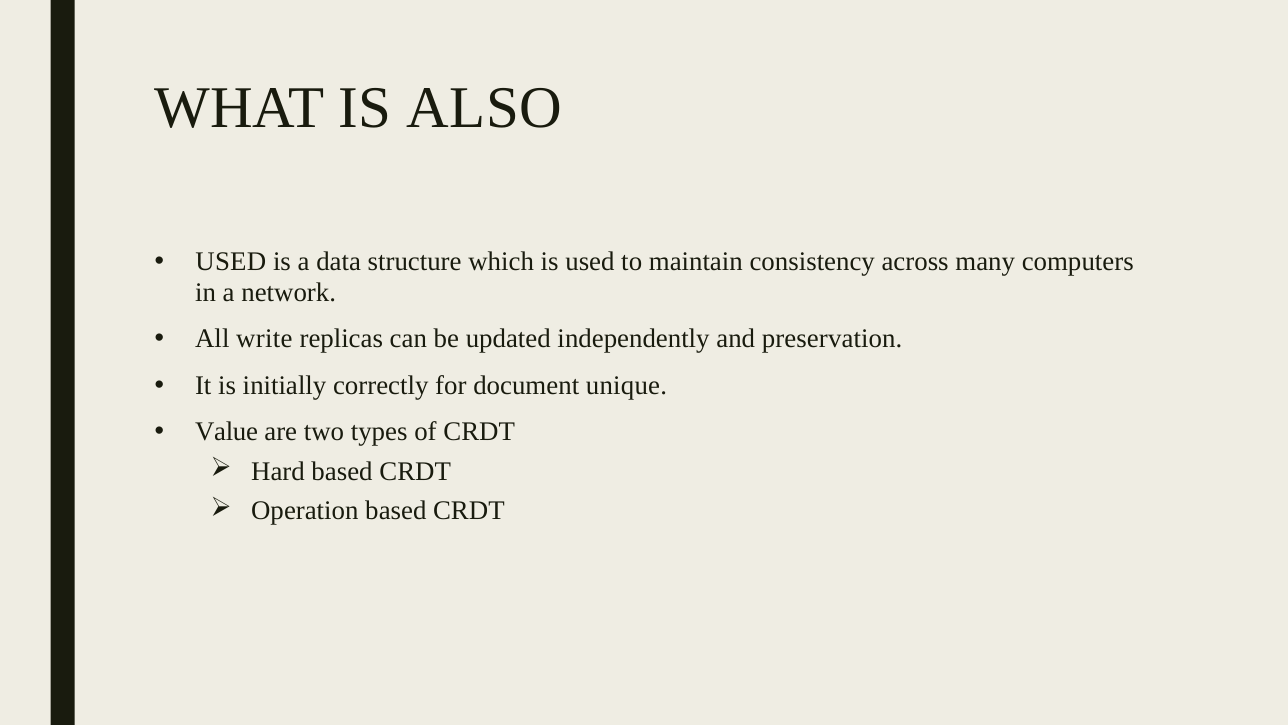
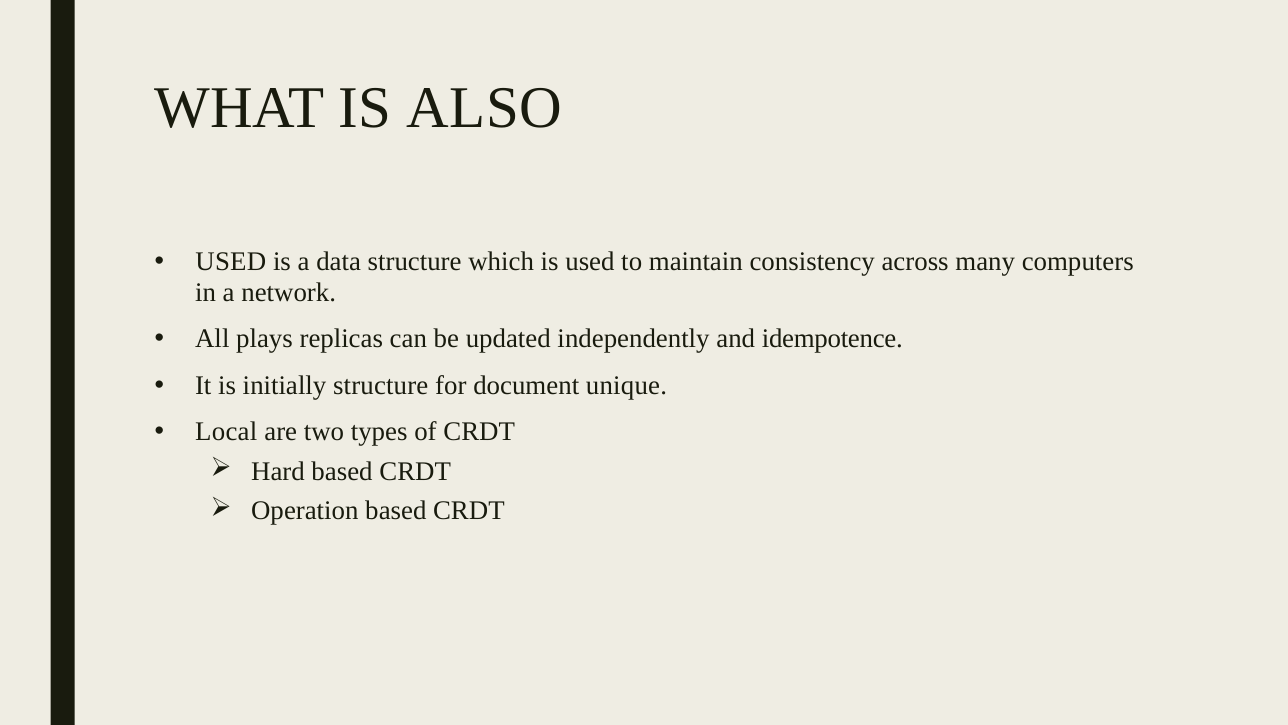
write: write -> plays
preservation: preservation -> idempotence
initially correctly: correctly -> structure
Value: Value -> Local
